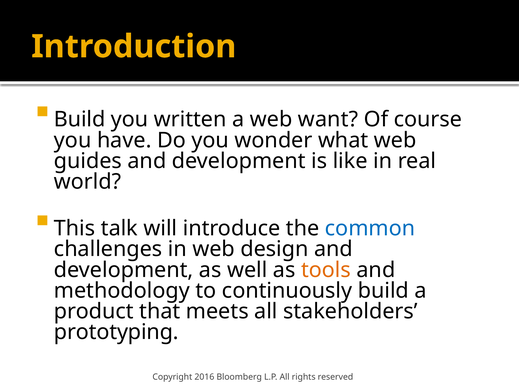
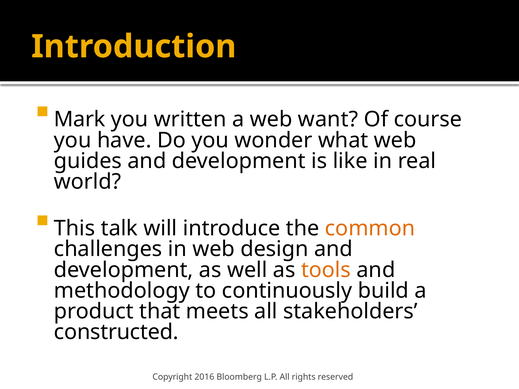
Build at (80, 120): Build -> Mark
common colour: blue -> orange
prototyping: prototyping -> constructed
